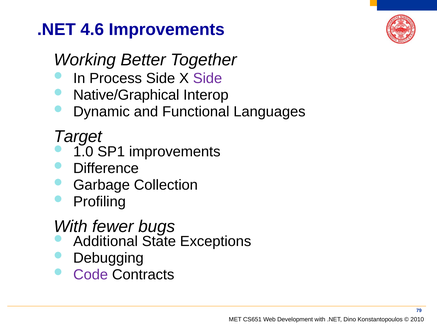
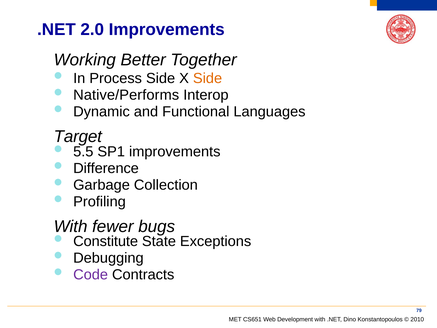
4.6: 4.6 -> 2.0
Side at (208, 78) colour: purple -> orange
Native/Graphical: Native/Graphical -> Native/Performs
1.0: 1.0 -> 5.5
Additional: Additional -> Constitute
